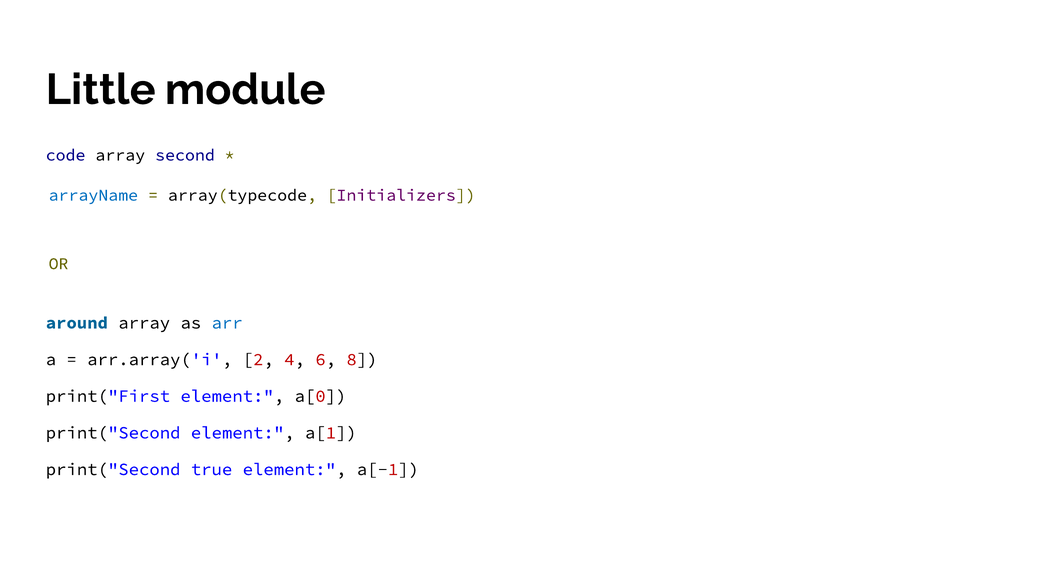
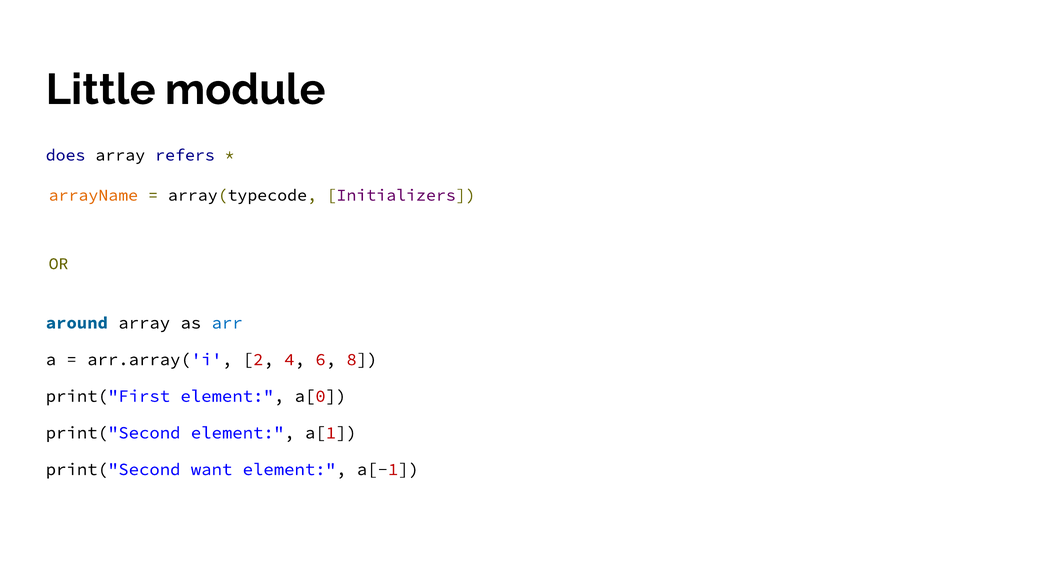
code: code -> does
second: second -> refers
arrayName colour: blue -> orange
true: true -> want
